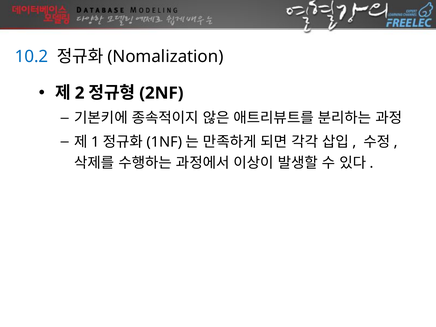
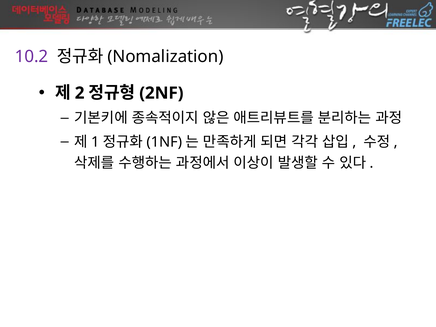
10.2 colour: blue -> purple
